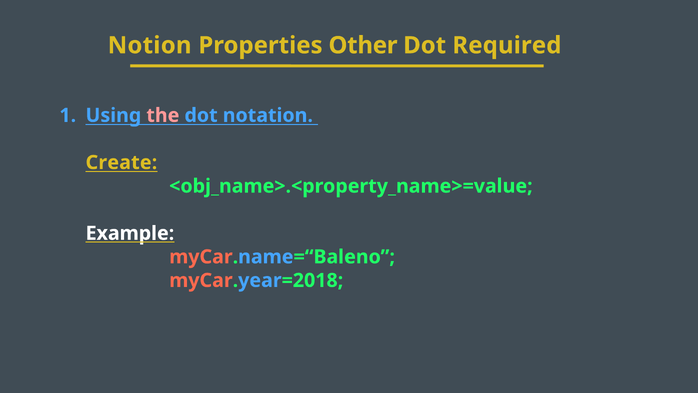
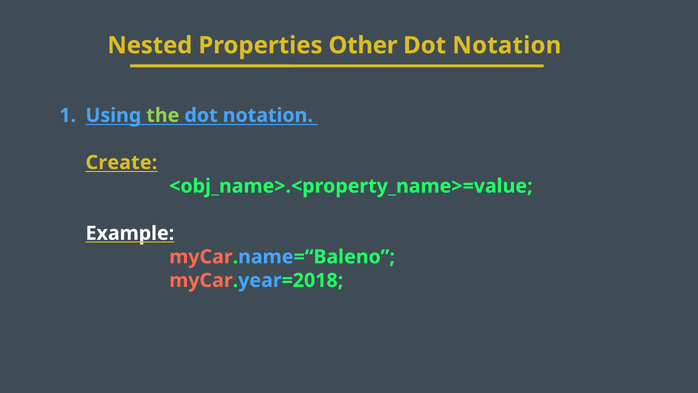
Notion: Notion -> Nested
Required at (507, 45): Required -> Notation
the colour: pink -> light green
